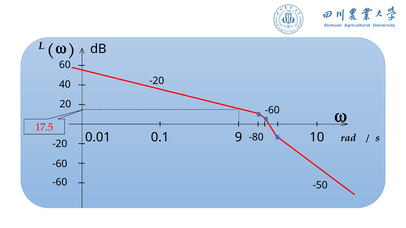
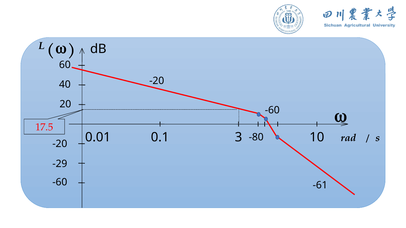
9: 9 -> 3
-60 at (60, 164): -60 -> -29
-50: -50 -> -61
